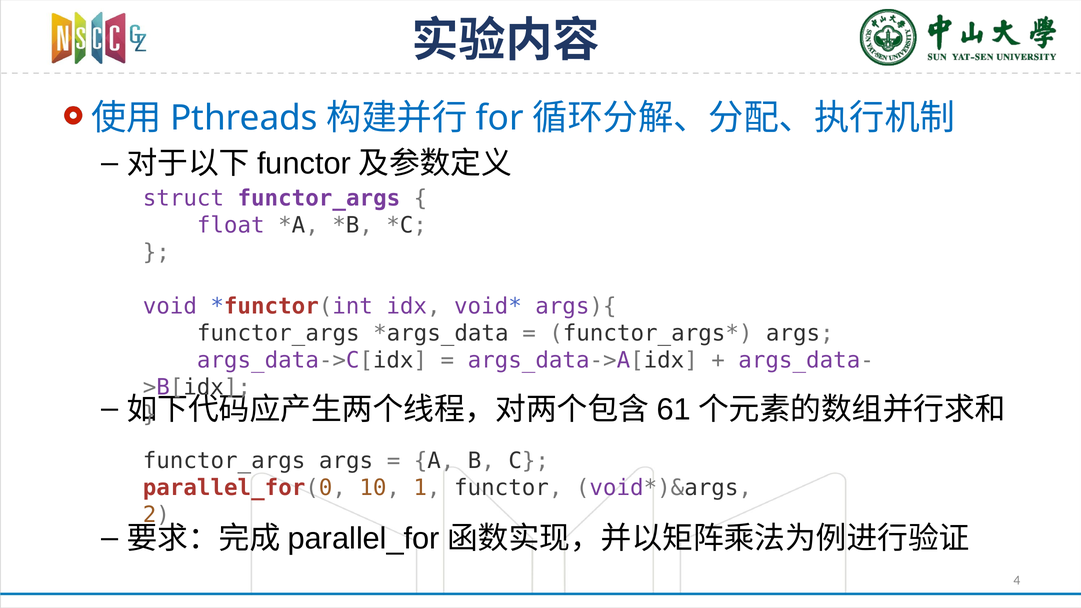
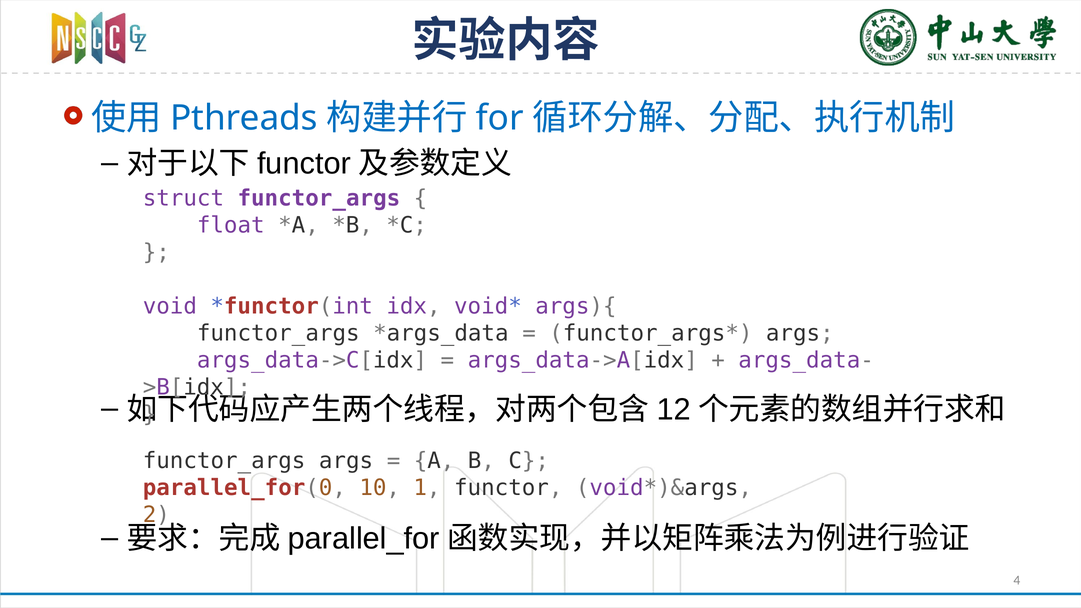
61: 61 -> 12
